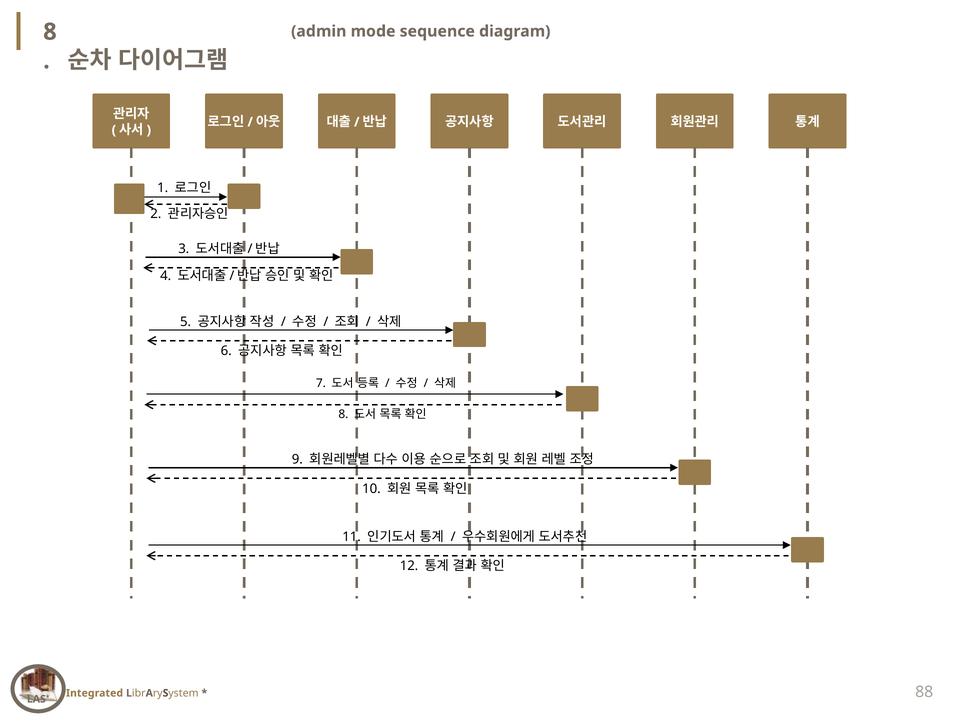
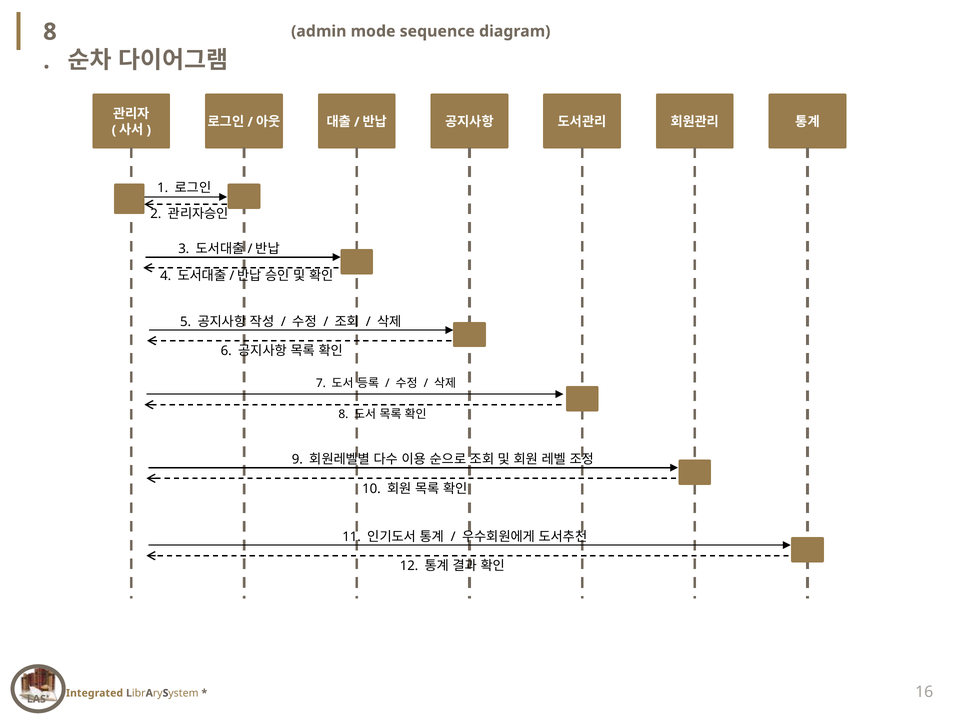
88: 88 -> 16
